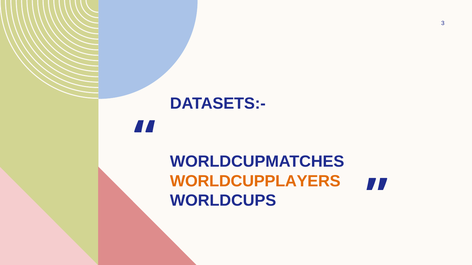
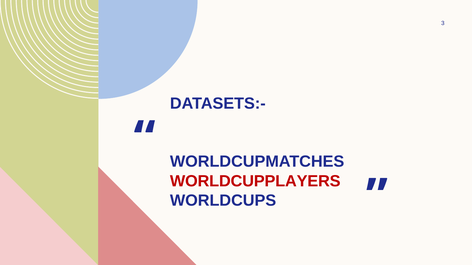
WORLDCUPPLAYERS colour: orange -> red
